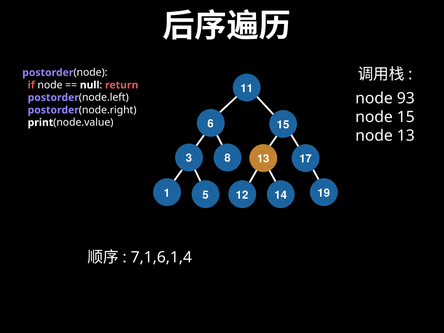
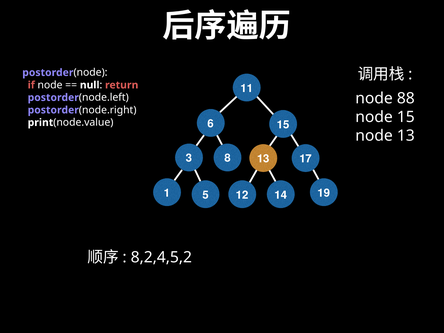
93: 93 -> 88
7,1,6,1,4: 7,1,6,1,4 -> 8,2,4,5,2
